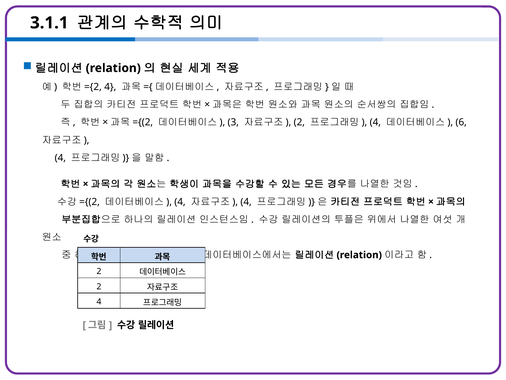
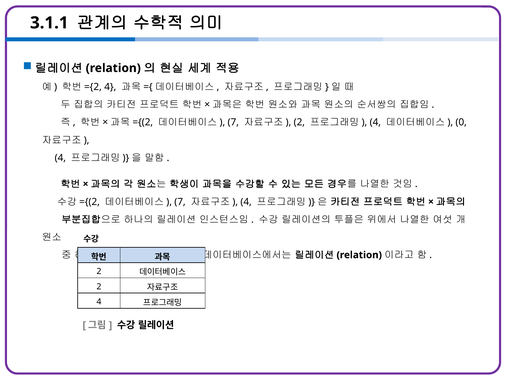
3 at (233, 122): 3 -> 7
6: 6 -> 0
4 at (180, 202): 4 -> 7
